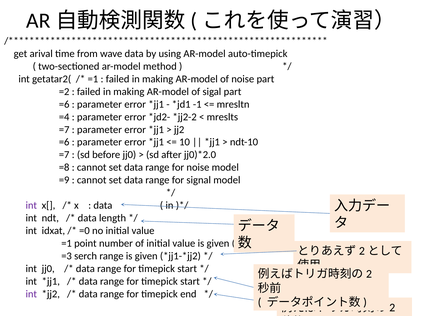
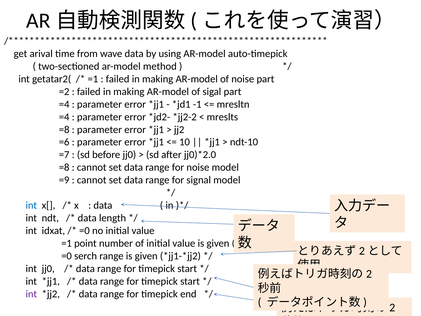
=6 at (64, 104): =6 -> =4
=7 at (64, 129): =7 -> =8
int at (31, 205) colour: purple -> blue
=3 at (67, 256): =3 -> =0
